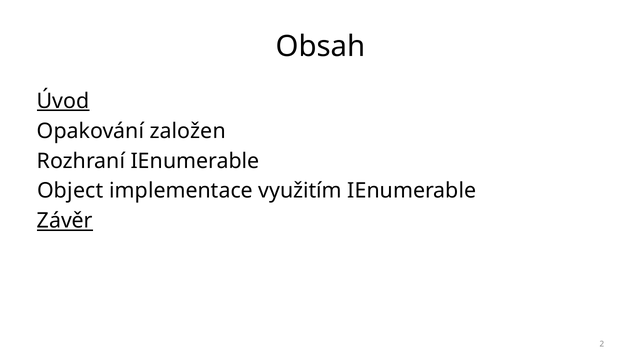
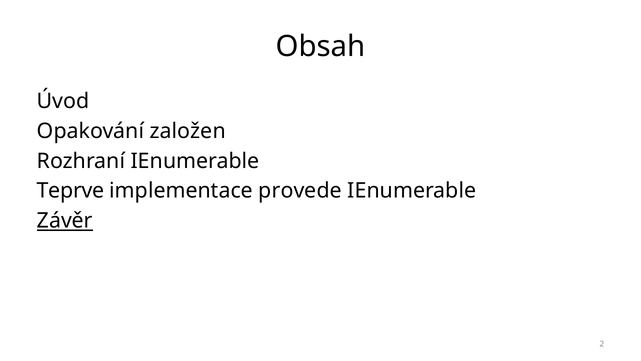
Úvod underline: present -> none
Object: Object -> Teprve
využitím: využitím -> provede
